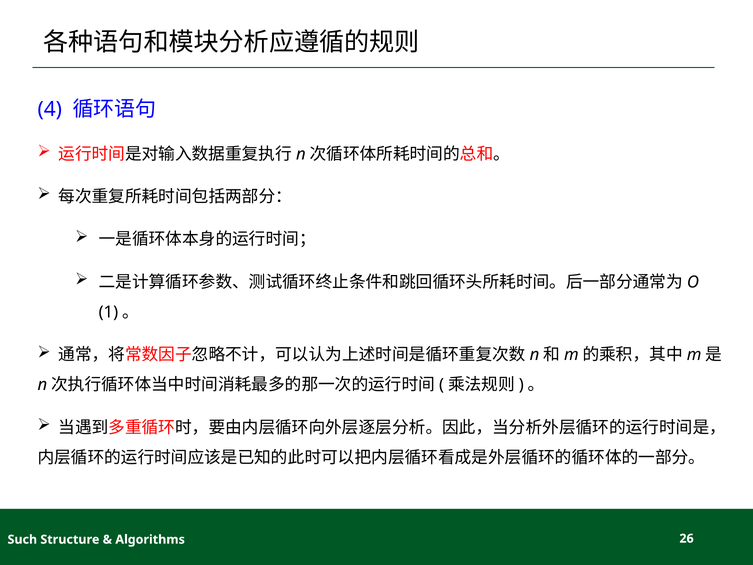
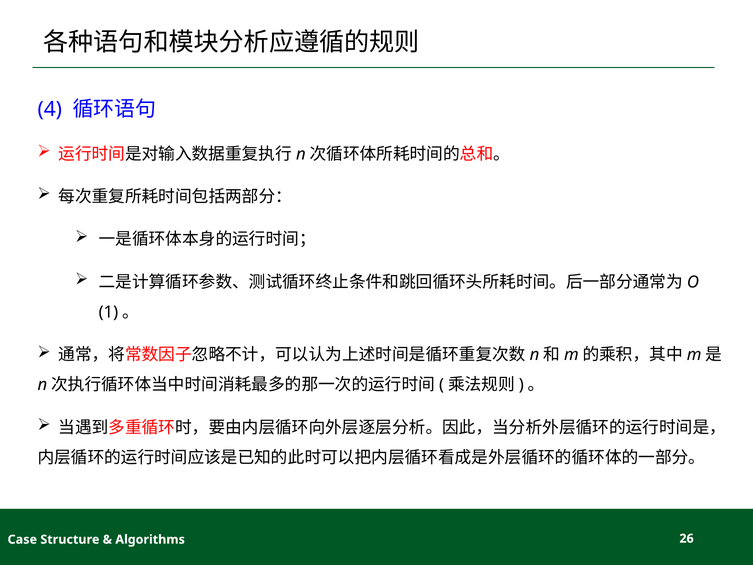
Such: Such -> Case
